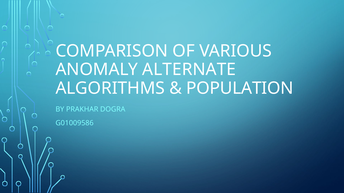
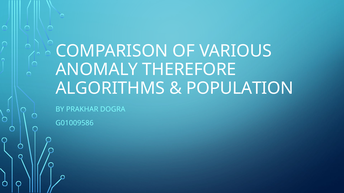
ALTERNATE: ALTERNATE -> THEREFORE
